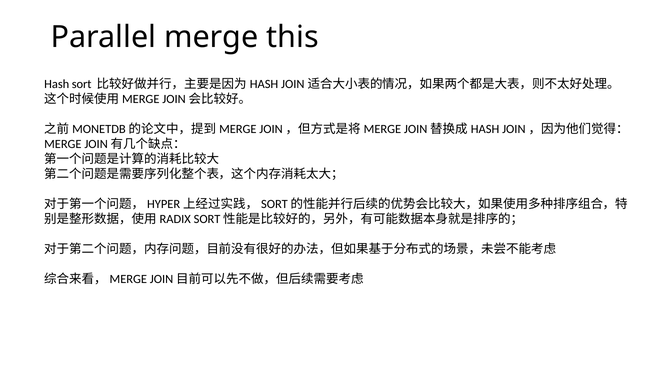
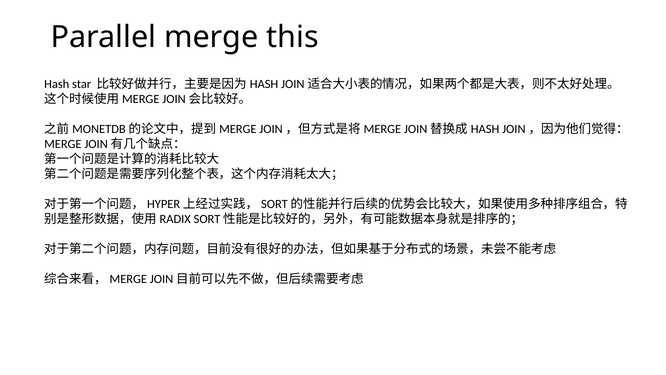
sort: sort -> star
